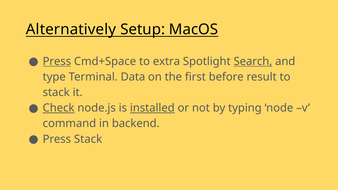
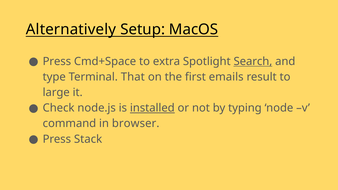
Press at (57, 61) underline: present -> none
Data: Data -> That
before: before -> emails
stack at (56, 93): stack -> large
Check underline: present -> none
backend: backend -> browser
